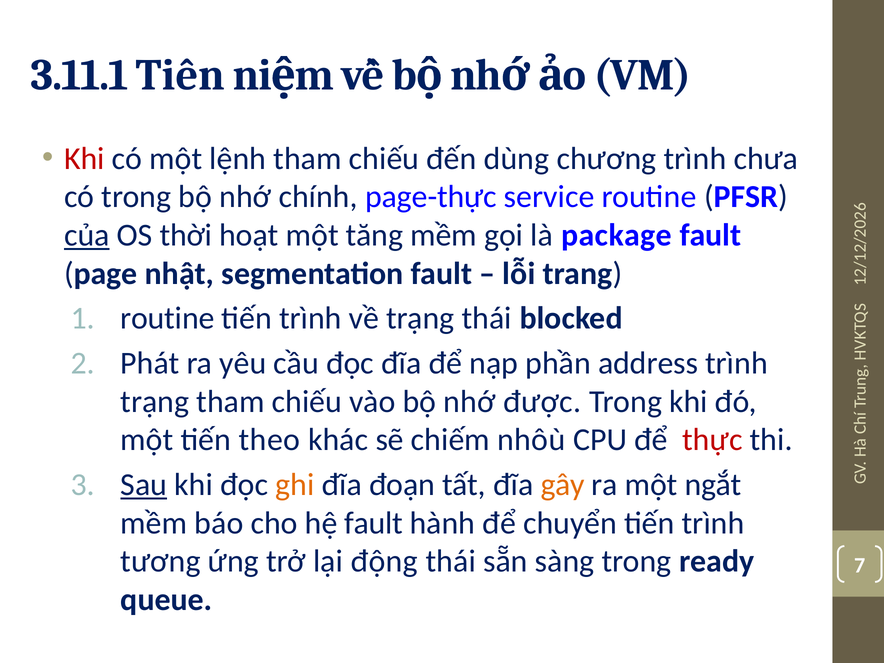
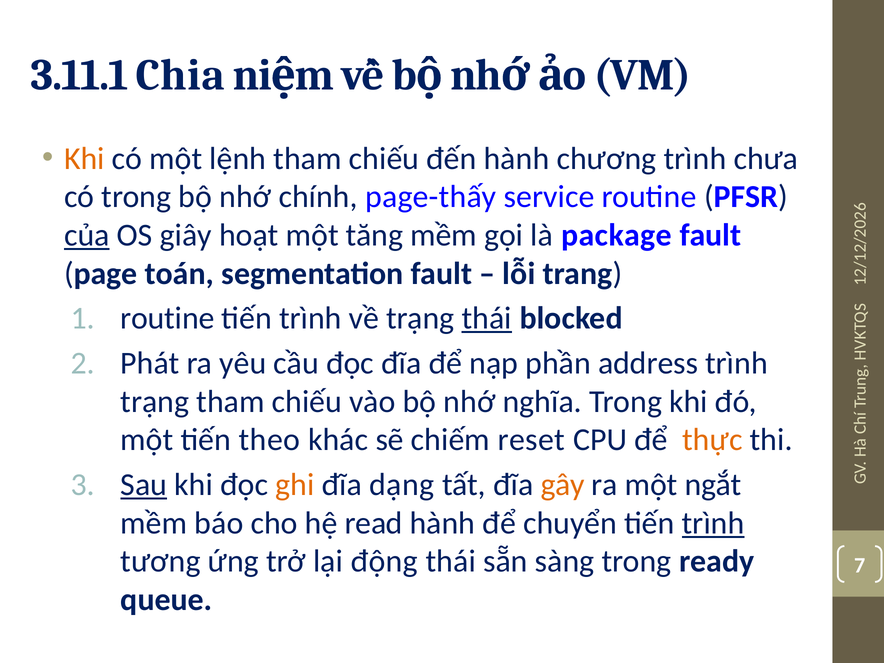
3.11.1 Tiến: Tiến -> Chia
Khi at (84, 158) colour: red -> orange
đến dùng: dùng -> hành
page-thực: page-thực -> page-thấy
thời: thời -> giây
nhật: nhật -> toán
thái at (487, 318) underline: none -> present
được: được -> nghĩa
nhôù: nhôù -> reset
thực colour: red -> orange
đoạn: đoạn -> dạng
hệ fault: fault -> read
trình at (713, 523) underline: none -> present
